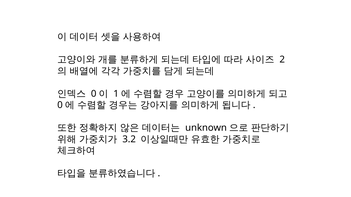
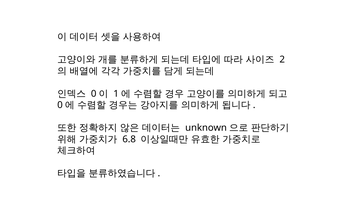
3.2: 3.2 -> 6.8
